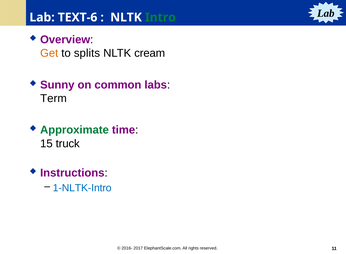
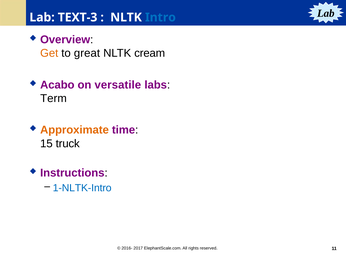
TEXT-6: TEXT-6 -> TEXT-3
Intro colour: green -> blue
splits: splits -> great
Sunny: Sunny -> Acabo
common: common -> versatile
Approximate colour: green -> orange
